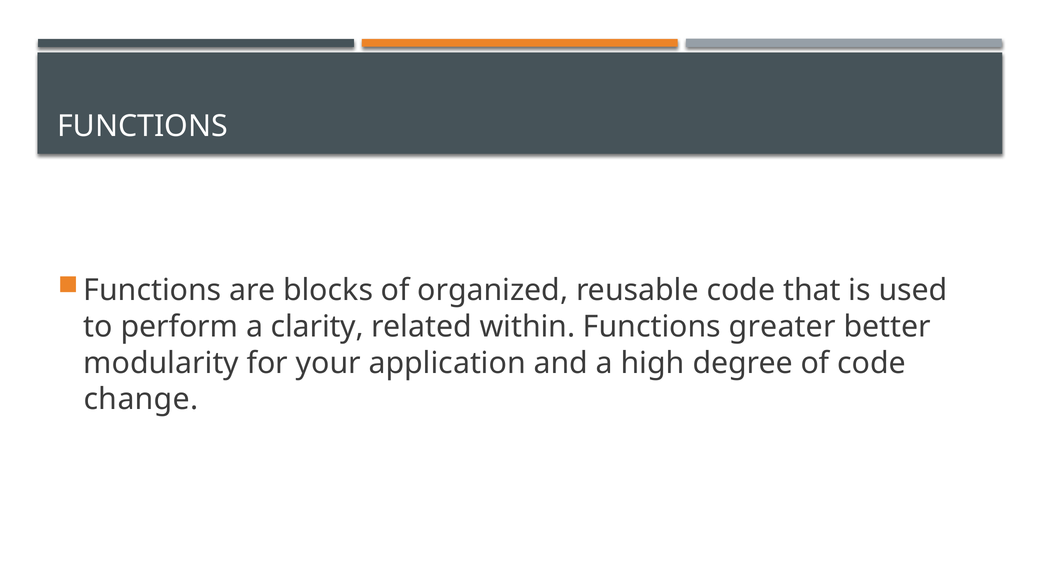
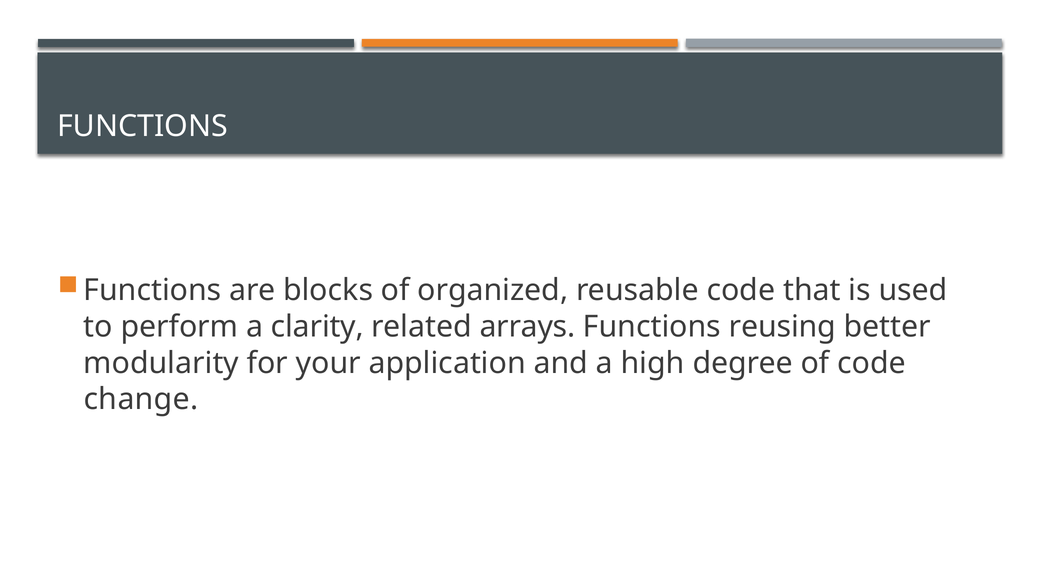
within: within -> arrays
greater: greater -> reusing
